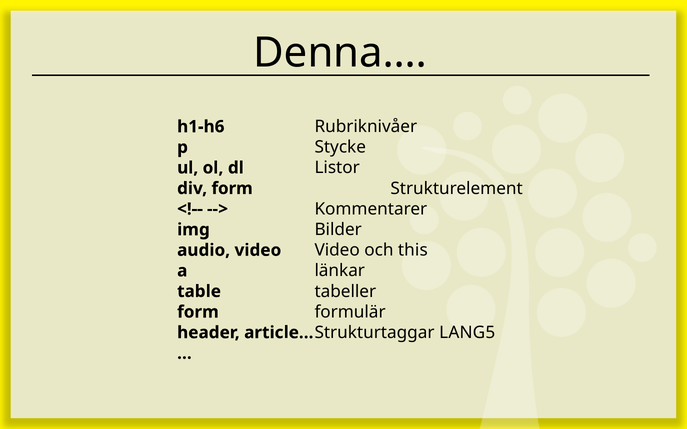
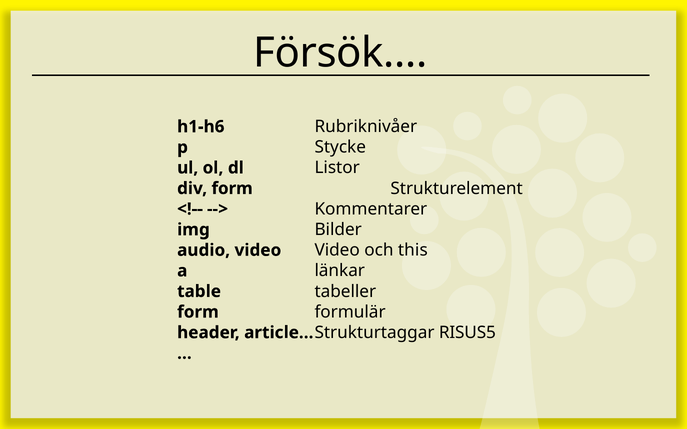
Denna…: Denna… -> Försök…
LANG5: LANG5 -> RISUS5
